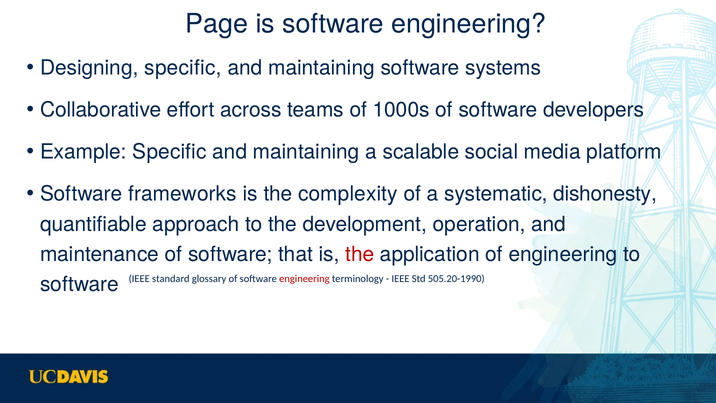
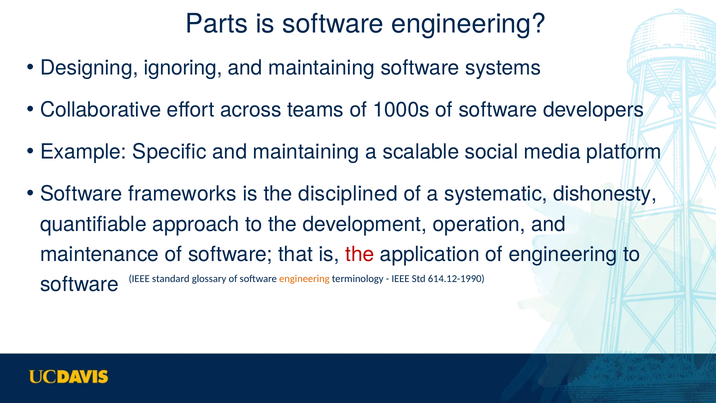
Page: Page -> Parts
Designing specific: specific -> ignoring
complexity: complexity -> disciplined
engineering at (304, 279) colour: red -> orange
505.20-1990: 505.20-1990 -> 614.12-1990
